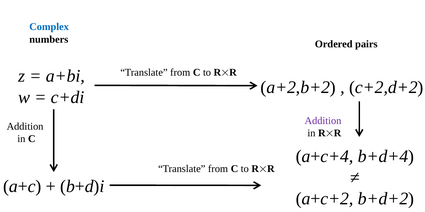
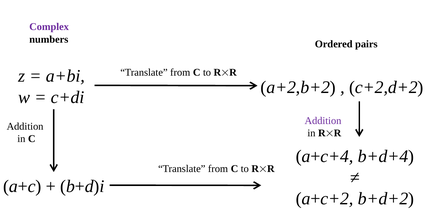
Complex colour: blue -> purple
